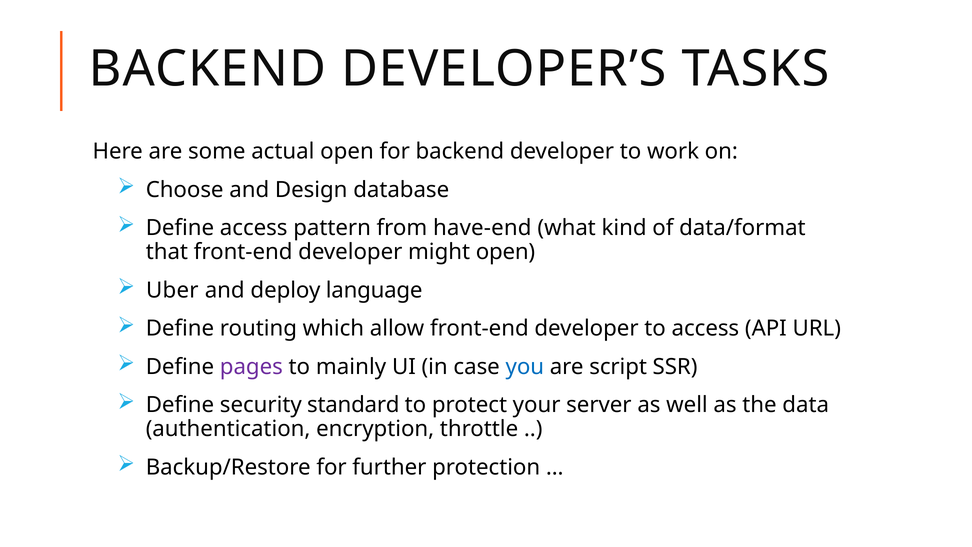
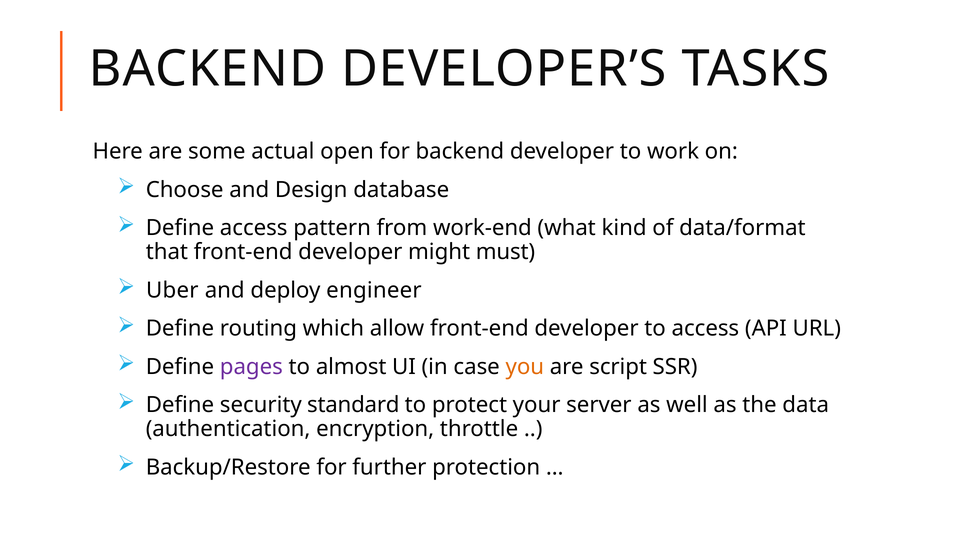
have-end: have-end -> work-end
might open: open -> must
language: language -> engineer
mainly: mainly -> almost
you colour: blue -> orange
